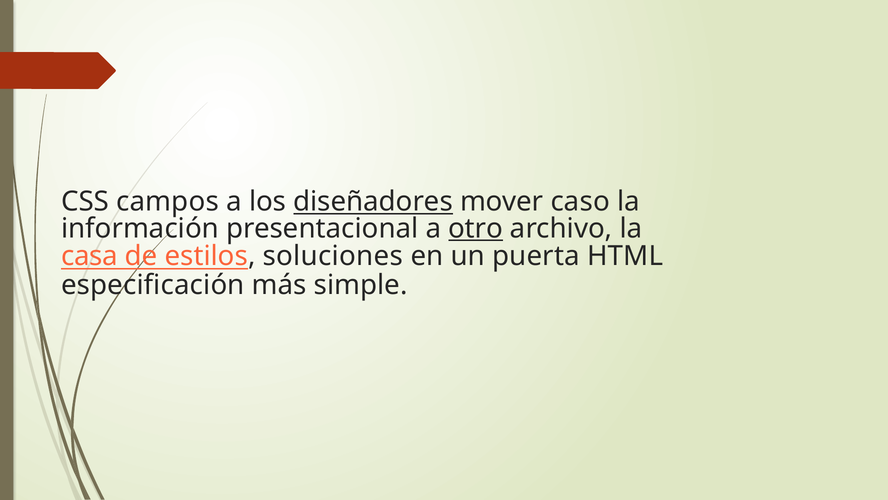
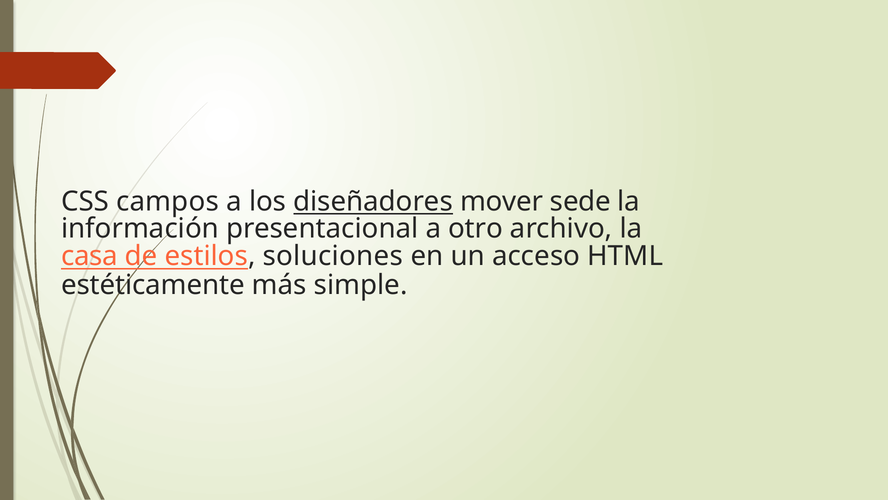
caso: caso -> sede
otro underline: present -> none
puerta: puerta -> acceso
especificación: especificación -> estéticamente
